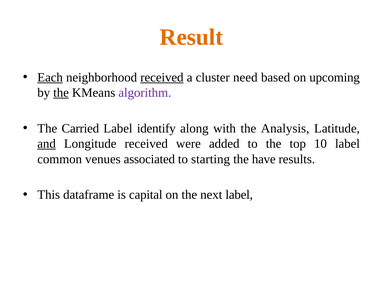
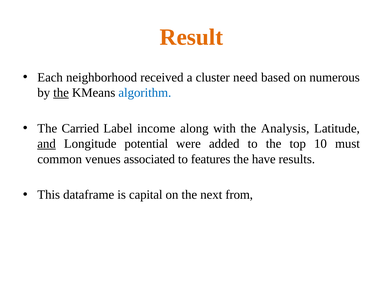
Each underline: present -> none
received at (162, 77) underline: present -> none
upcoming: upcoming -> numerous
algorithm colour: purple -> blue
identify: identify -> income
Longitude received: received -> potential
10 label: label -> must
starting: starting -> features
next label: label -> from
